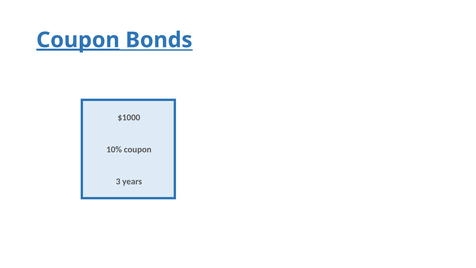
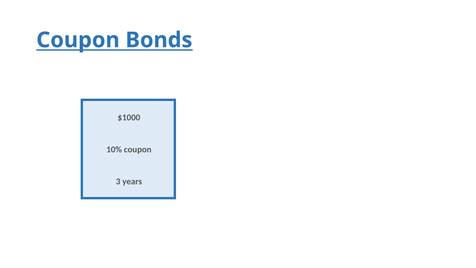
Coupon at (78, 40) underline: present -> none
